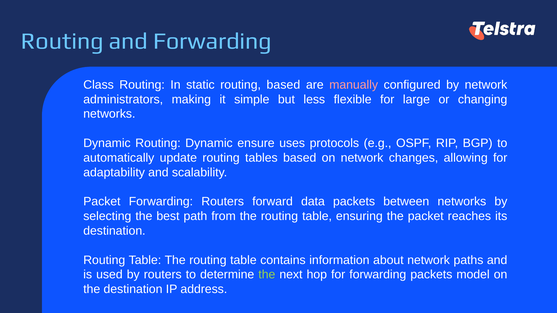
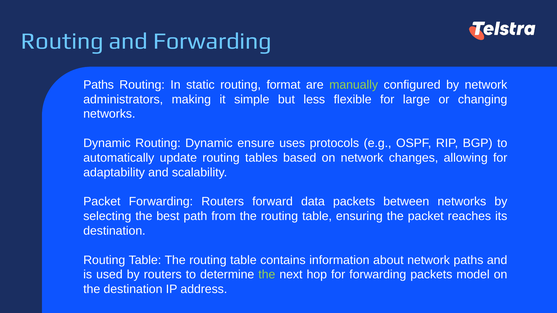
Class at (99, 85): Class -> Paths
routing based: based -> format
manually colour: pink -> light green
